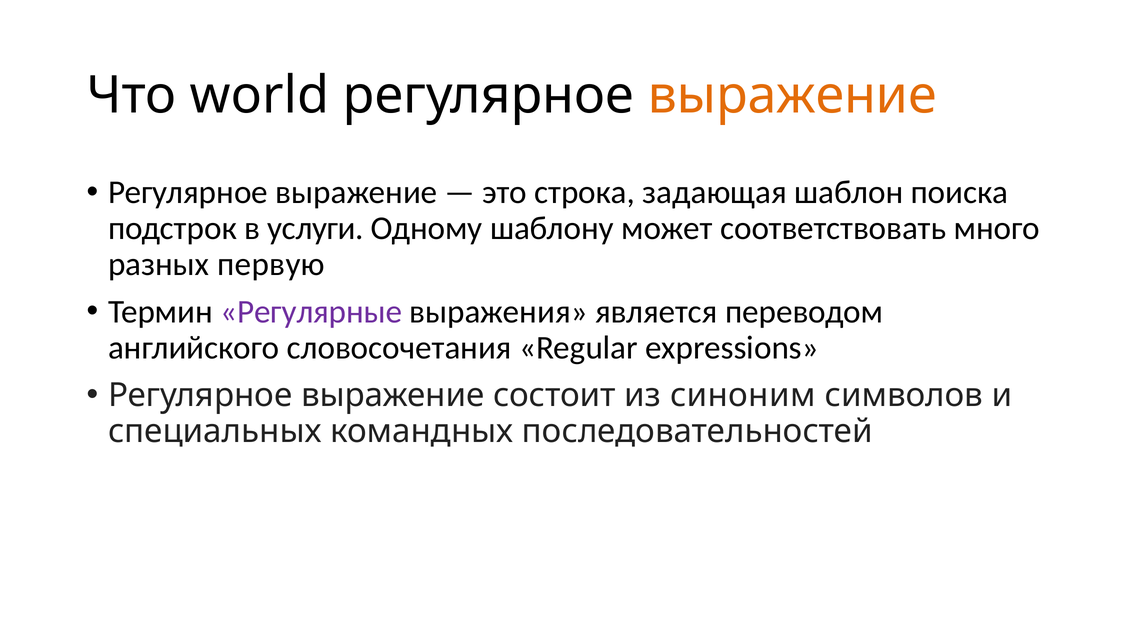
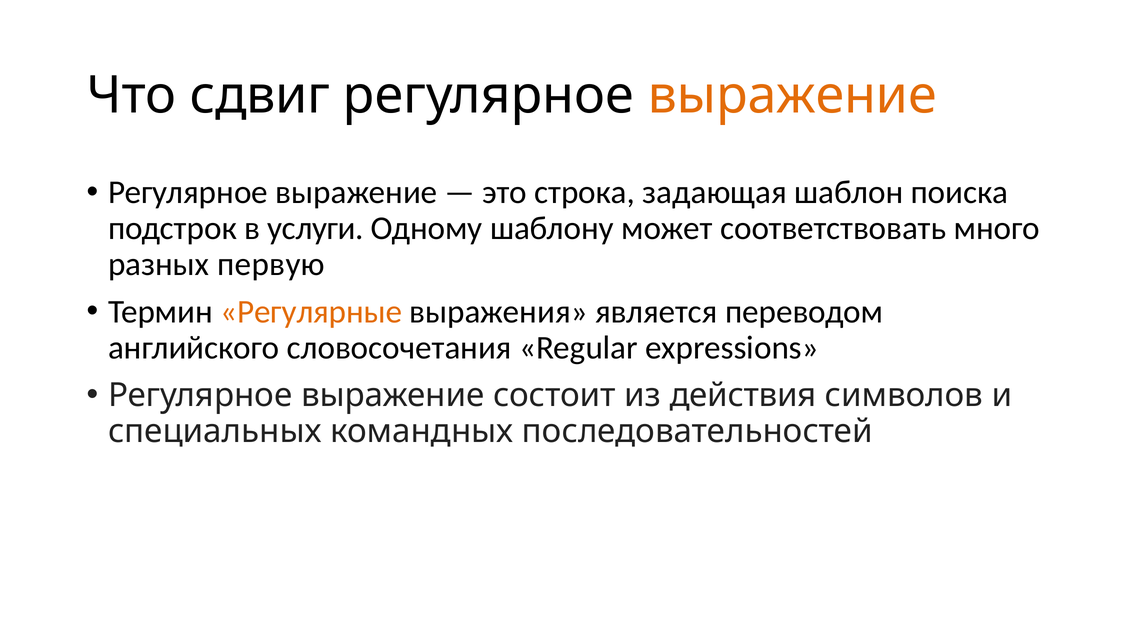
world: world -> сдвиг
Регулярные colour: purple -> orange
синоним: синоним -> действия
